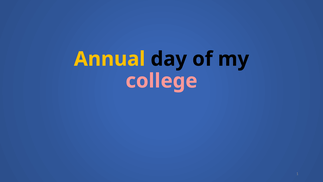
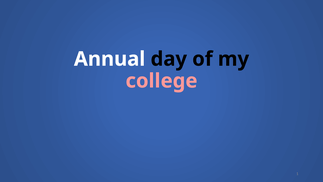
Annual colour: yellow -> white
